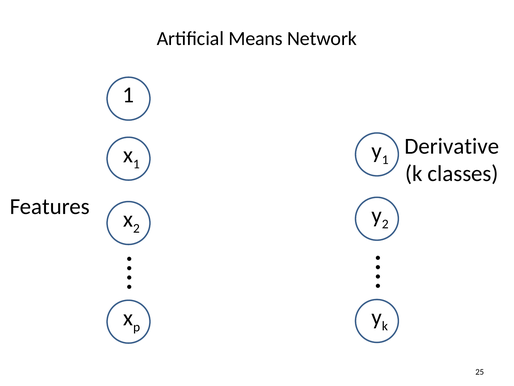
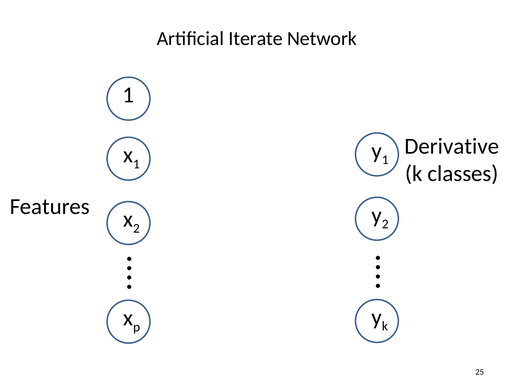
Means: Means -> Iterate
